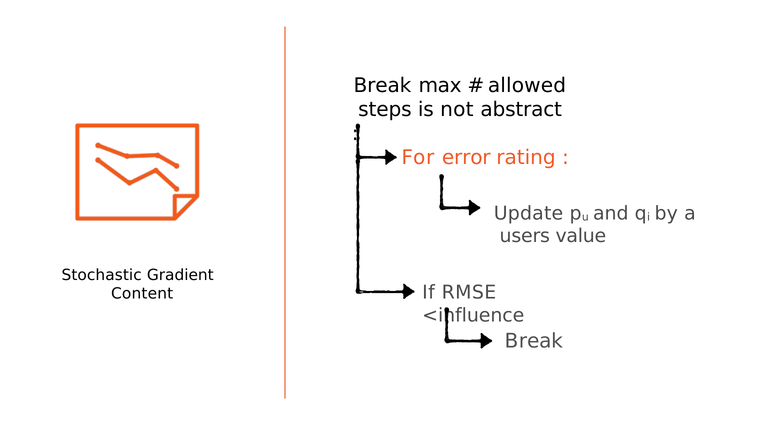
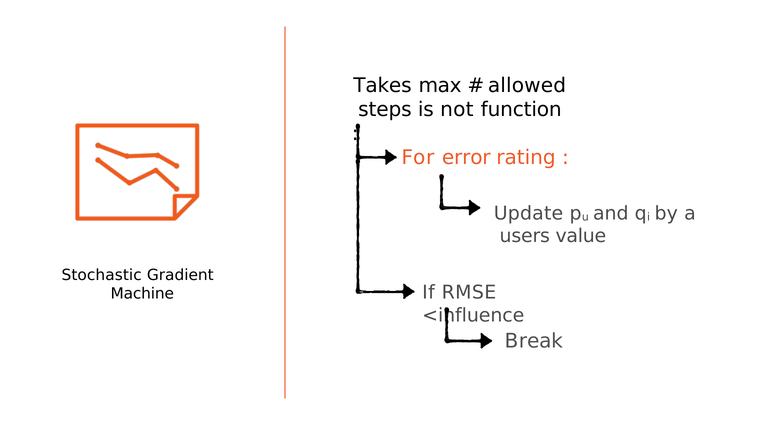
Break at (382, 86): Break -> Takes
abstract: abstract -> function
Content: Content -> Machine
